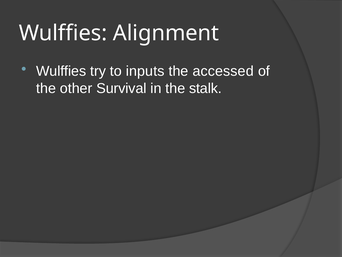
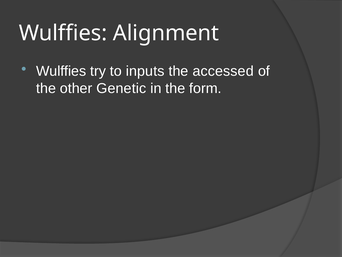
Survival: Survival -> Genetic
stalk: stalk -> form
